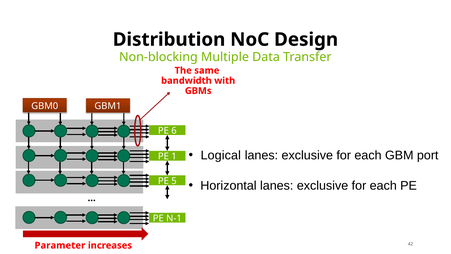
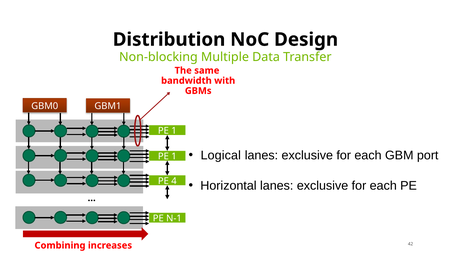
6 at (174, 131): 6 -> 1
5: 5 -> 4
Parameter: Parameter -> Combining
